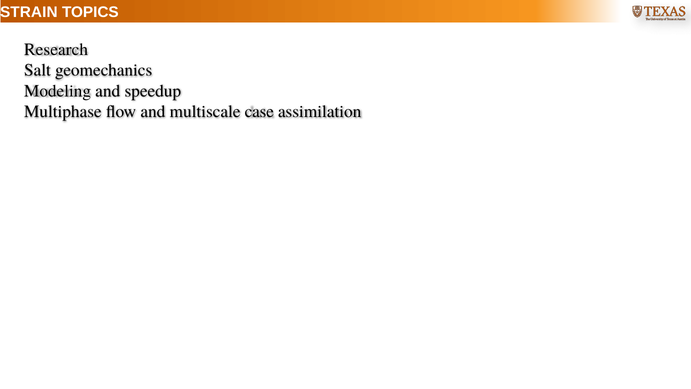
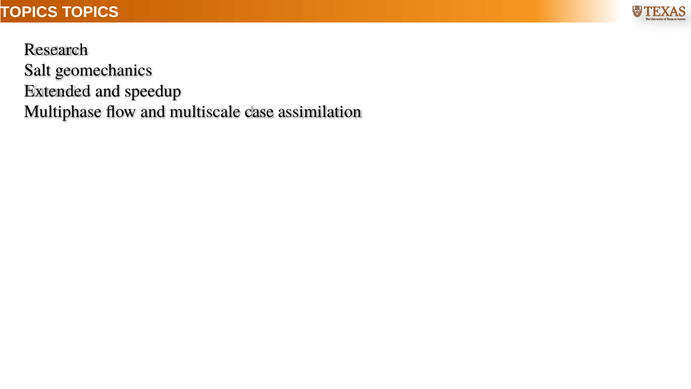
STRAIN at (29, 12): STRAIN -> TOPICS
Modeling: Modeling -> Extended
